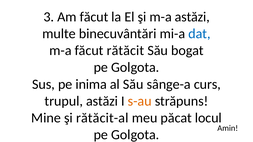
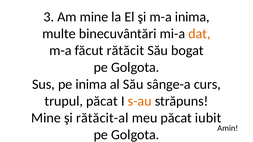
Am făcut: făcut -> mine
m-a astăzi: astăzi -> inima
dat colour: blue -> orange
trupul astăzi: astăzi -> păcat
locul: locul -> iubit
